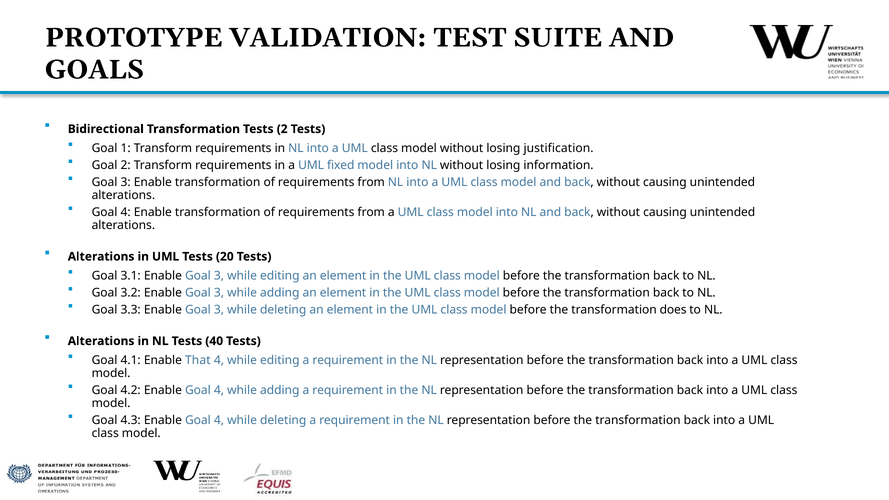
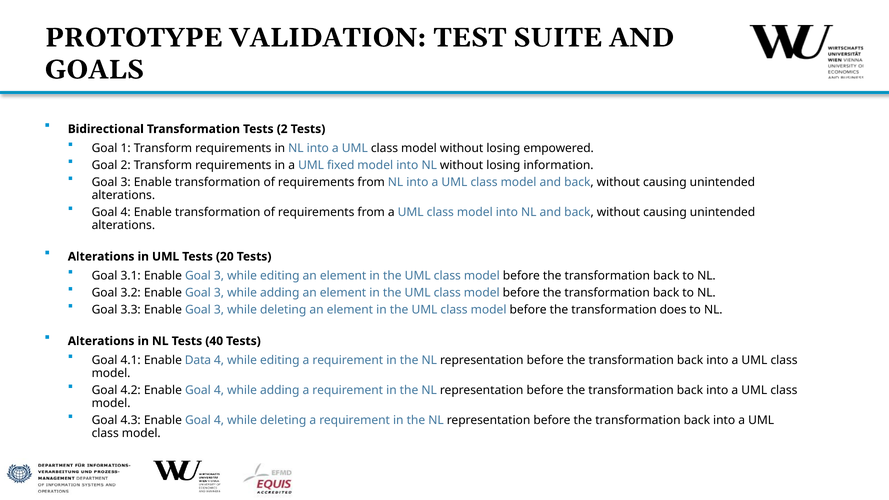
justification: justification -> empowered
That: That -> Data
